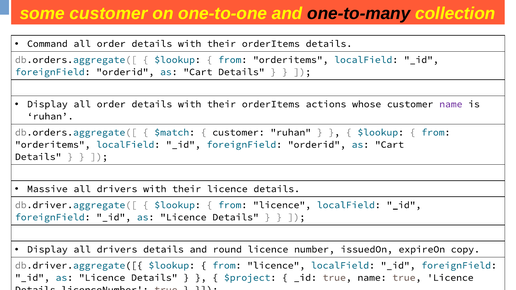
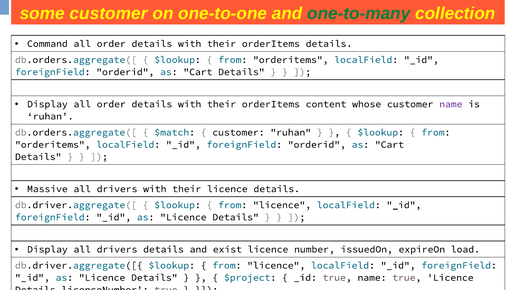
one-to-many colour: black -> green
actions: actions -> content
round: round -> exist
copy: copy -> load
